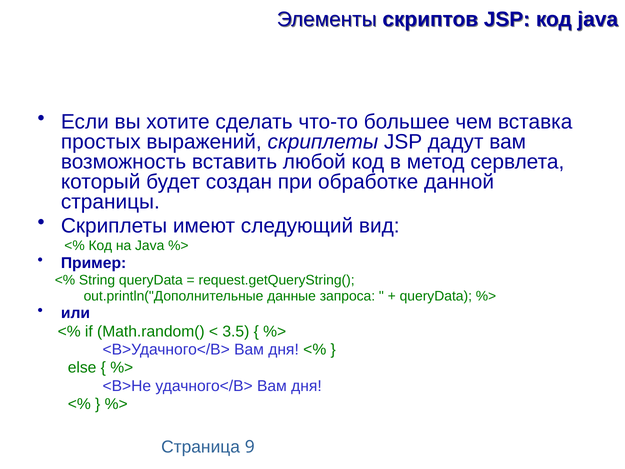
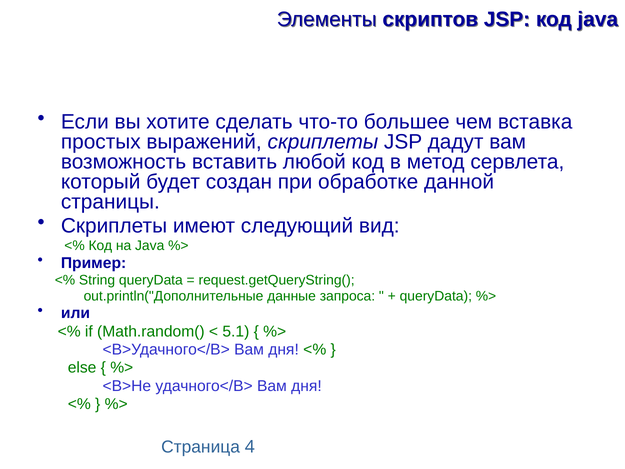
3.5: 3.5 -> 5.1
9: 9 -> 4
